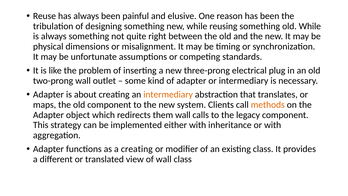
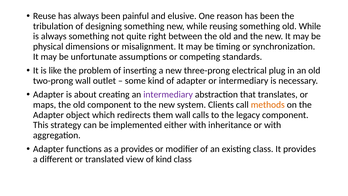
intermediary at (168, 94) colour: orange -> purple
a creating: creating -> provides
of wall: wall -> kind
